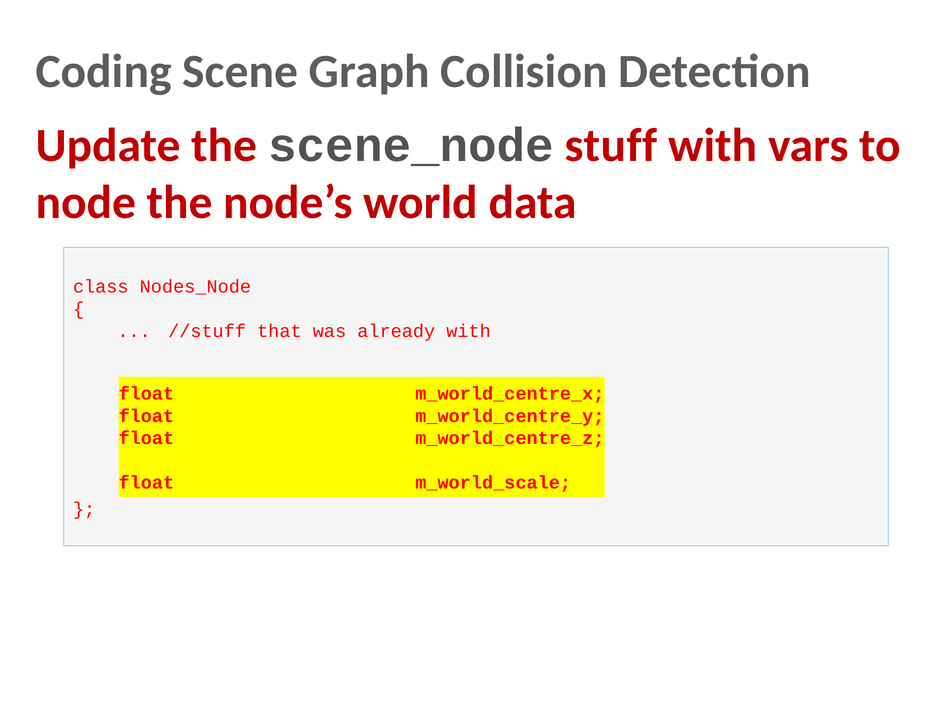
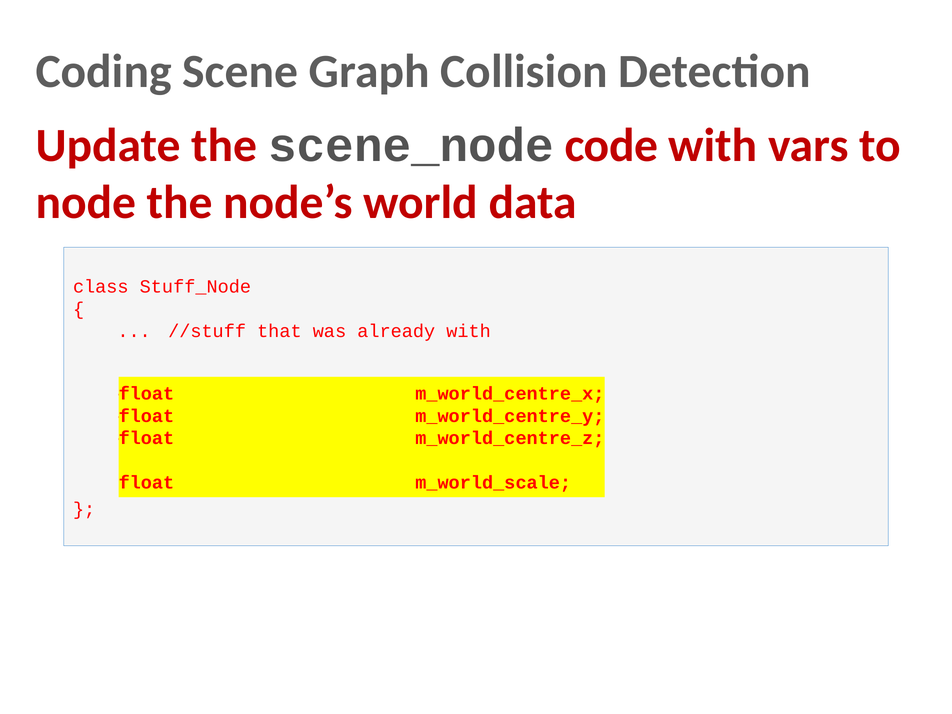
stuff: stuff -> code
Nodes_Node: Nodes_Node -> Stuff_Node
